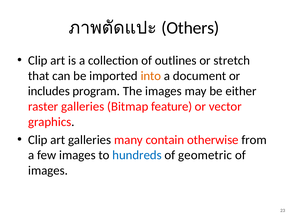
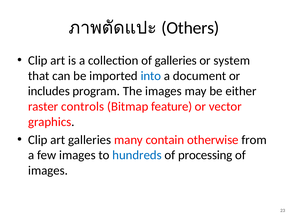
of outlines: outlines -> galleries
stretch: stretch -> system
into colour: orange -> blue
raster galleries: galleries -> controls
geometric: geometric -> processing
